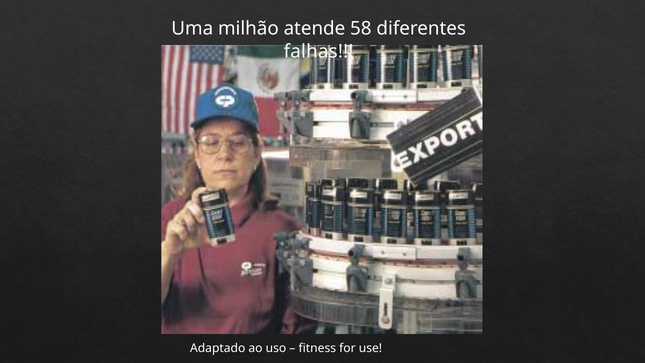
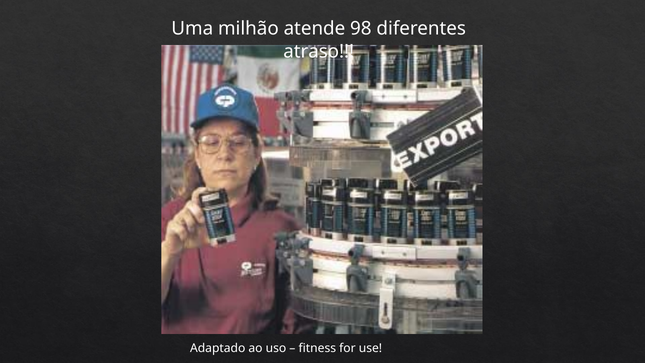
58: 58 -> 98
falhas: falhas -> atraso
